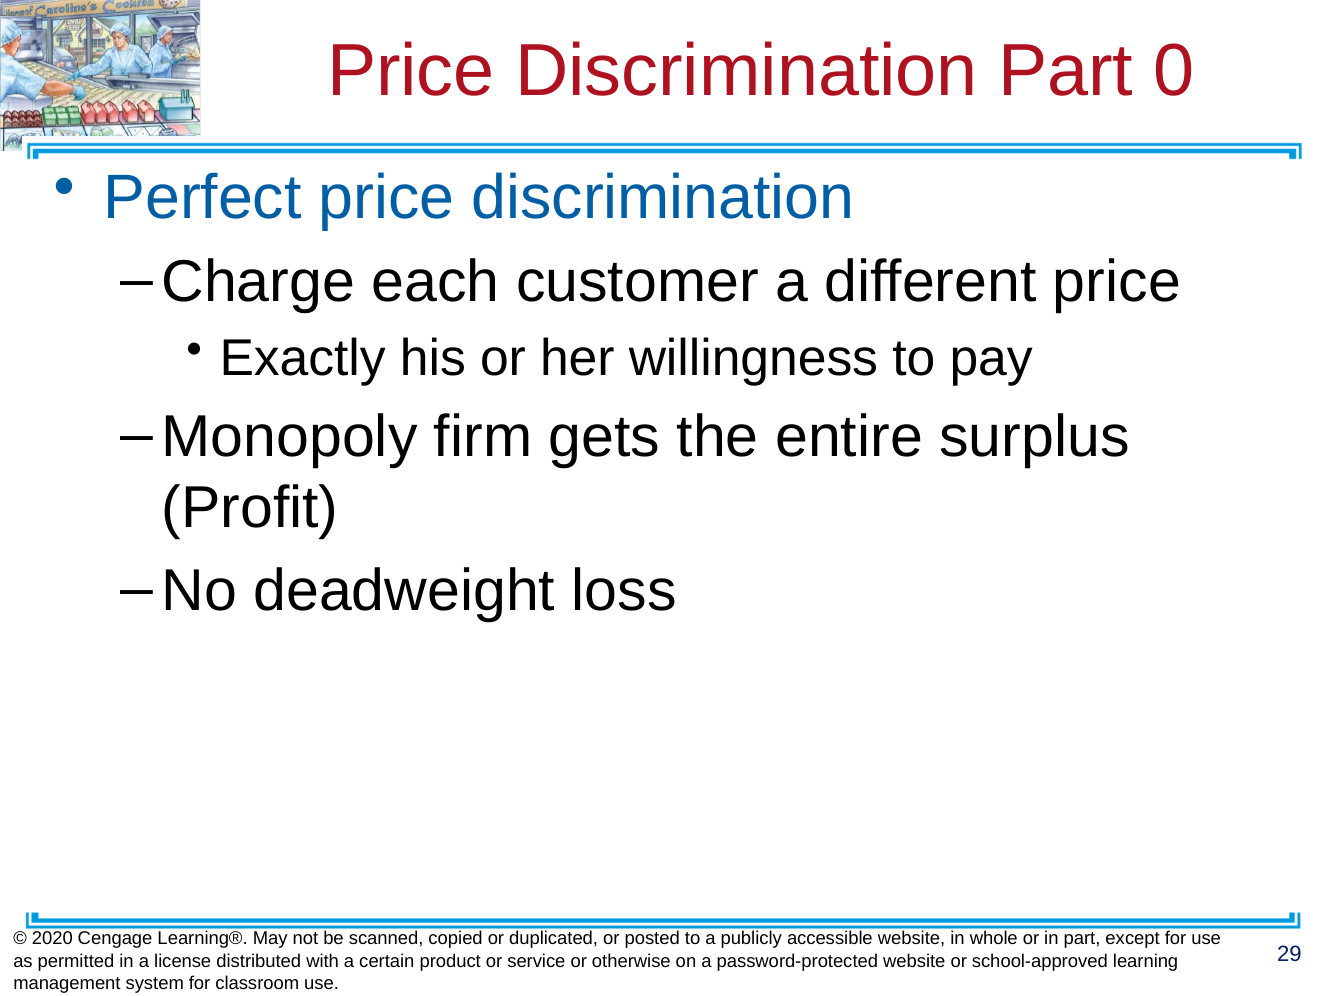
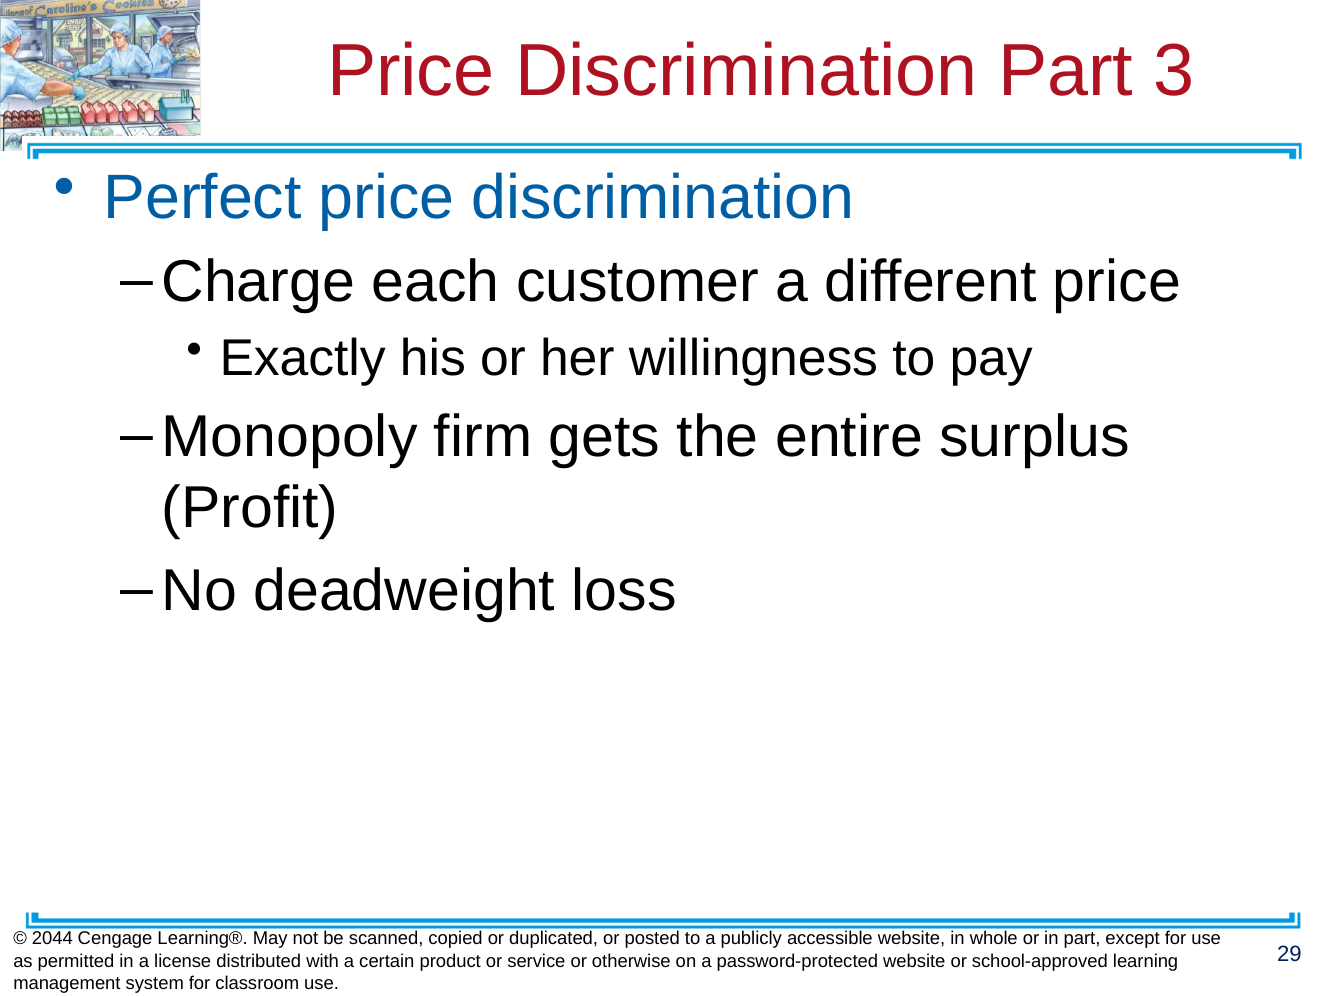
0: 0 -> 3
2020: 2020 -> 2044
